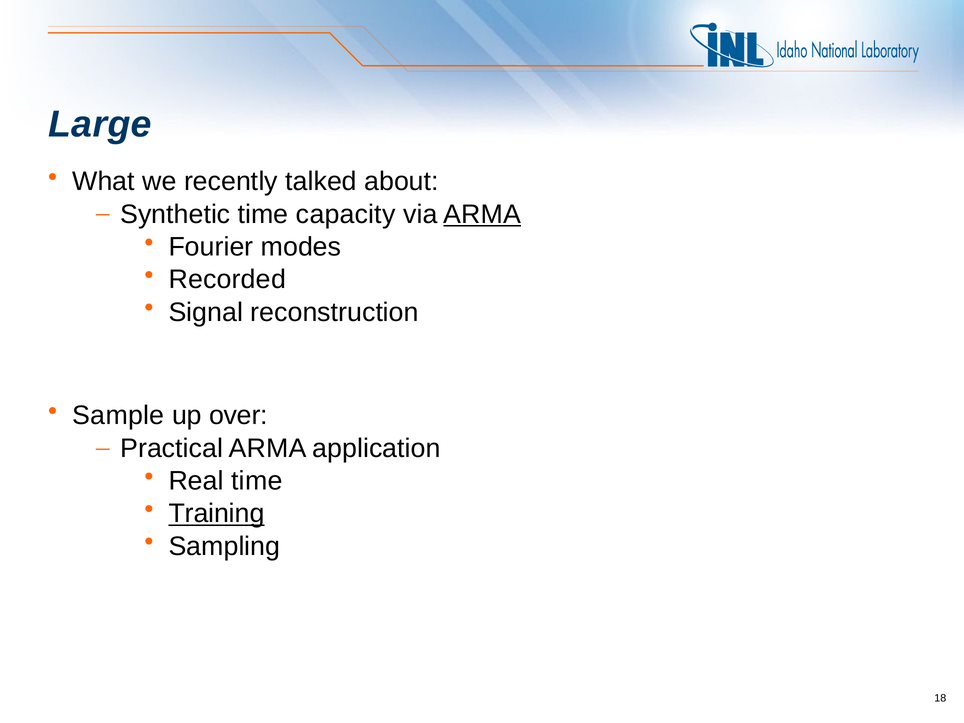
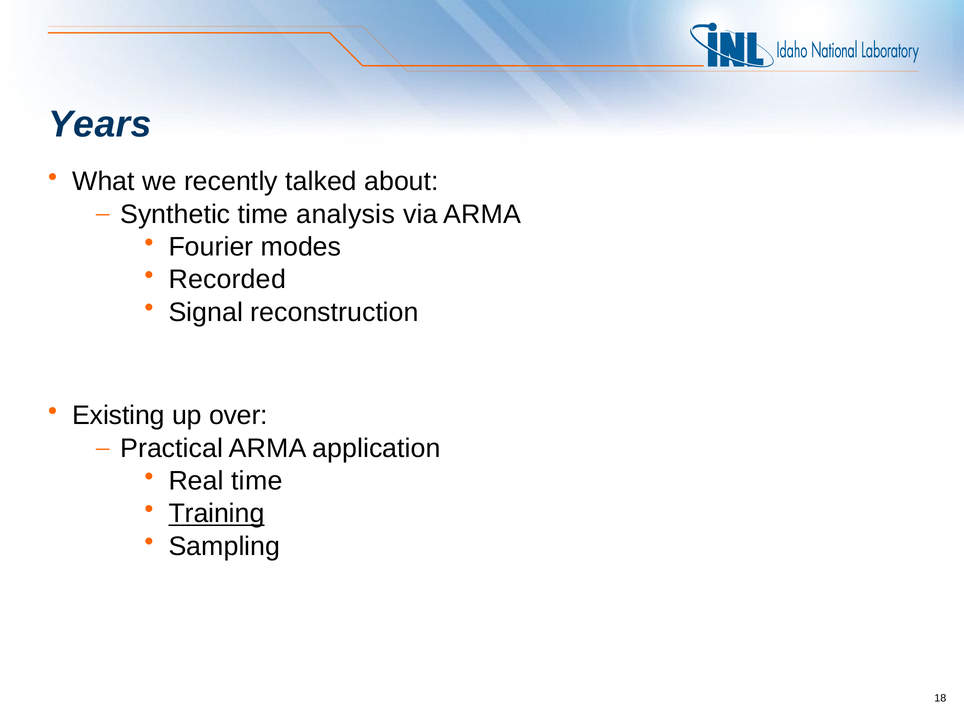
Large: Large -> Years
capacity: capacity -> analysis
ARMA at (482, 214) underline: present -> none
Sample: Sample -> Existing
